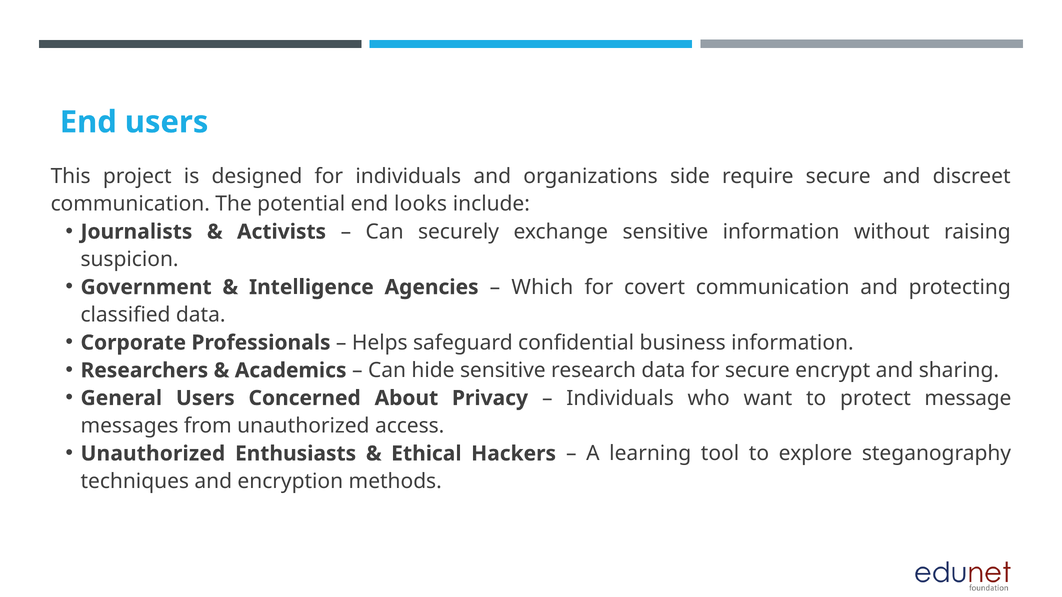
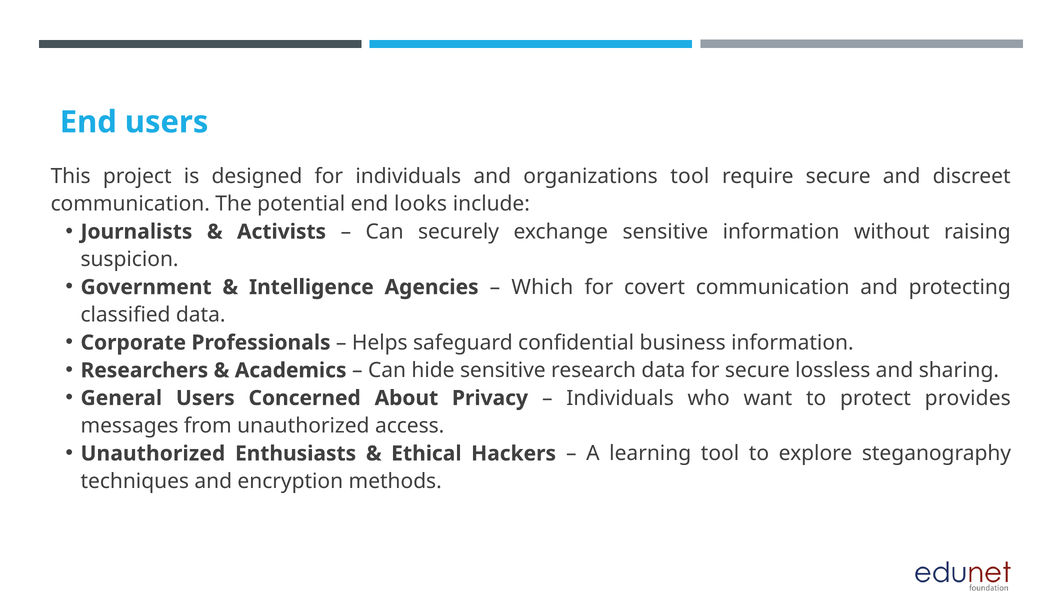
organizations side: side -> tool
encrypt: encrypt -> lossless
message: message -> provides
